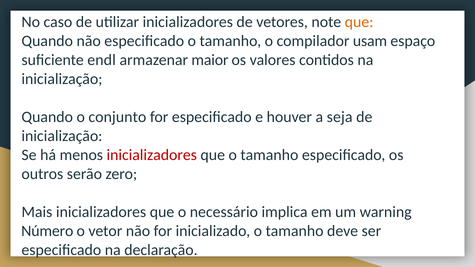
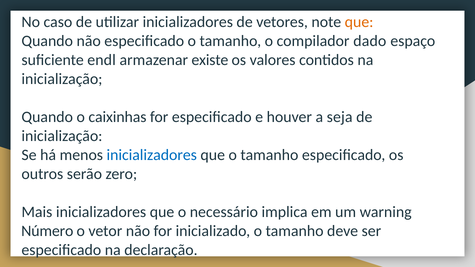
usam: usam -> dado
maior: maior -> existe
conjunto: conjunto -> caixinhas
inicializadores at (152, 155) colour: red -> blue
